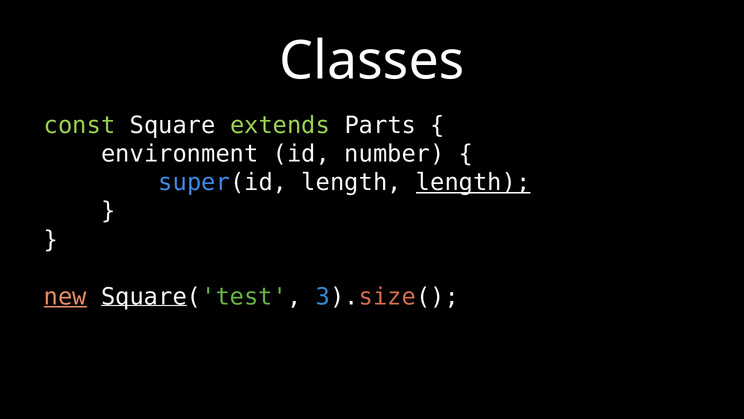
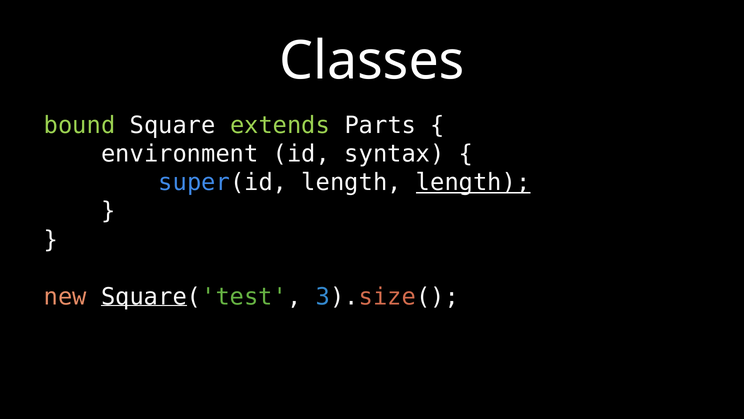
const: const -> bound
number: number -> syntax
new underline: present -> none
